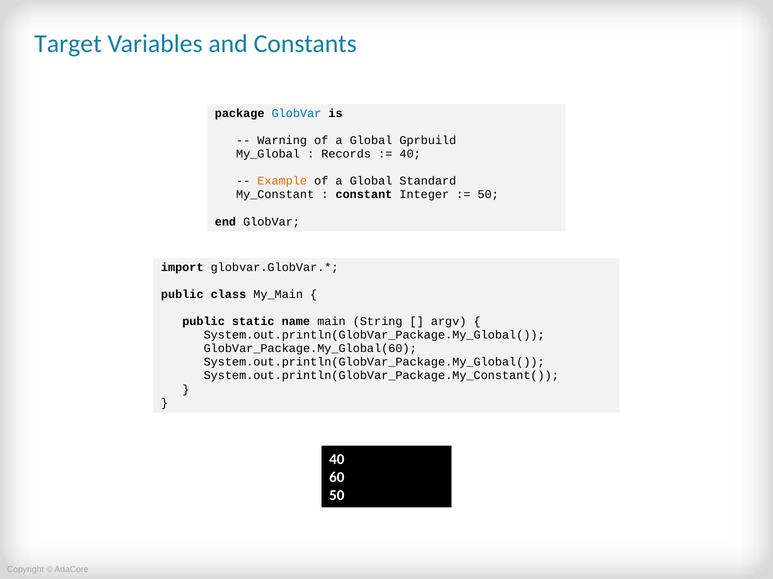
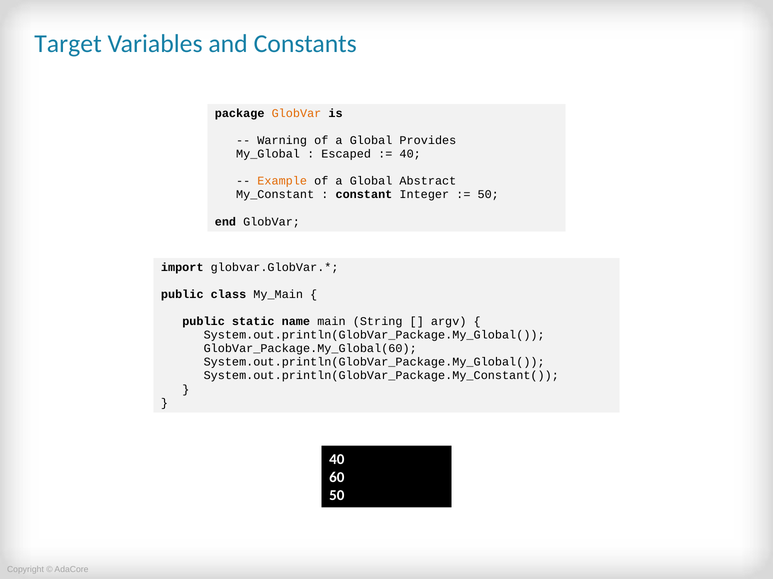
GlobVar at (296, 114) colour: blue -> orange
Gprbuild: Gprbuild -> Provides
Records: Records -> Escaped
Standard: Standard -> Abstract
